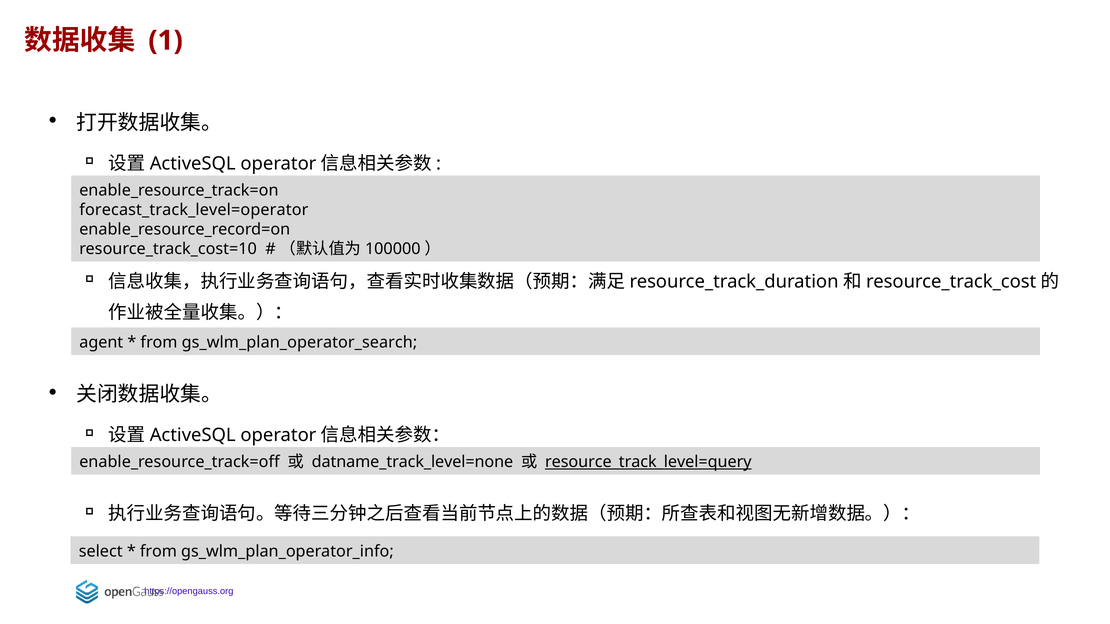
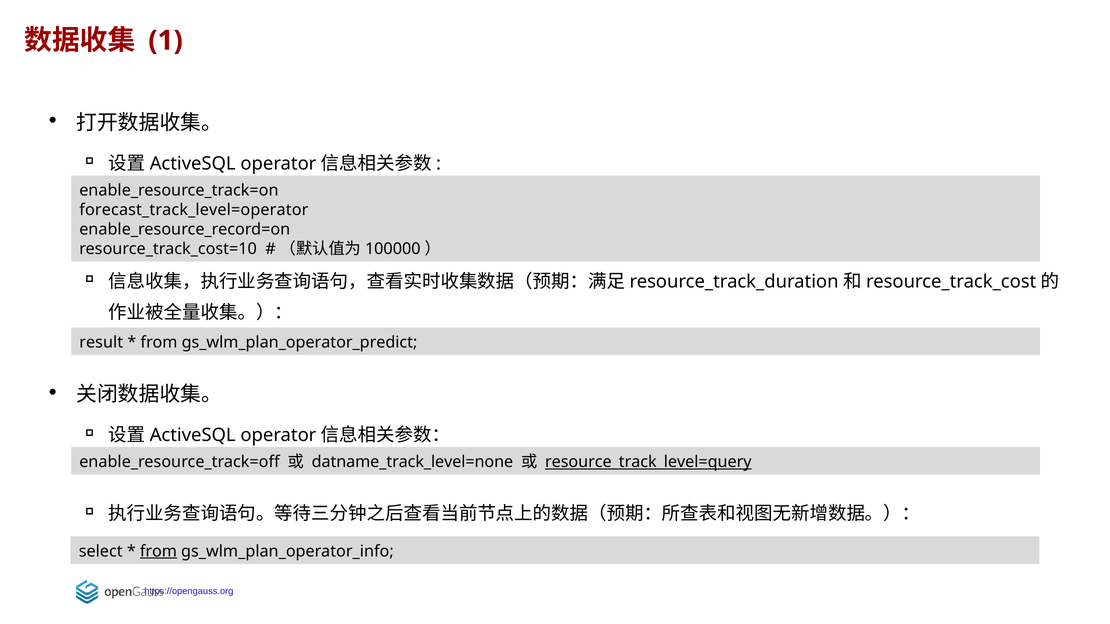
agent: agent -> result
gs_wlm_plan_operator_search: gs_wlm_plan_operator_search -> gs_wlm_plan_operator_predict
from at (158, 552) underline: none -> present
